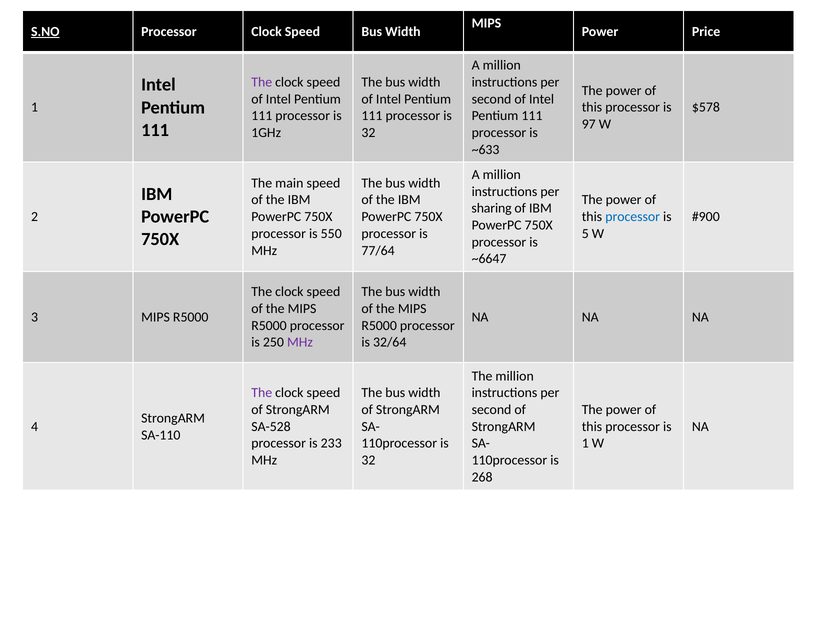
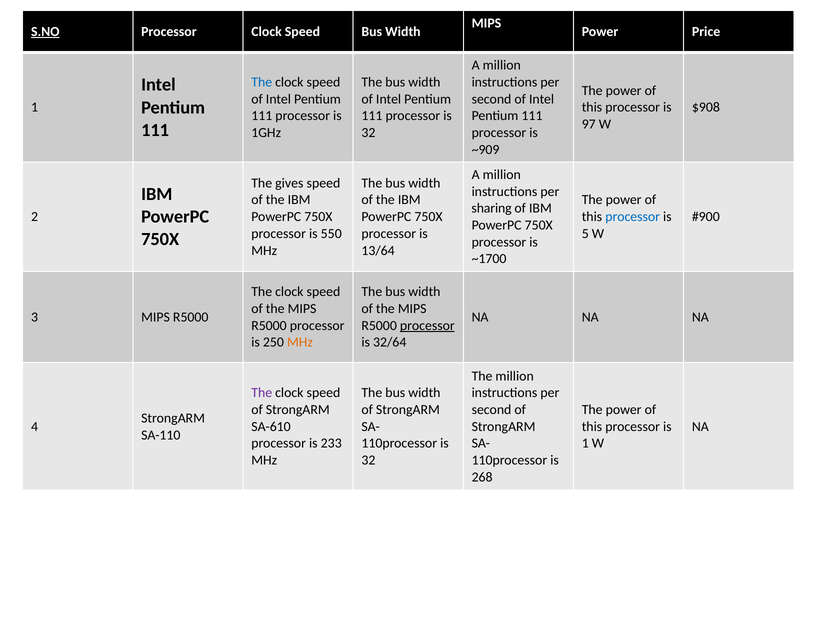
The at (262, 82) colour: purple -> blue
$578: $578 -> $908
~633: ~633 -> ~909
main: main -> gives
77/64: 77/64 -> 13/64
~6647: ~6647 -> ~1700
processor at (427, 325) underline: none -> present
MHz at (300, 342) colour: purple -> orange
SA-528: SA-528 -> SA-610
